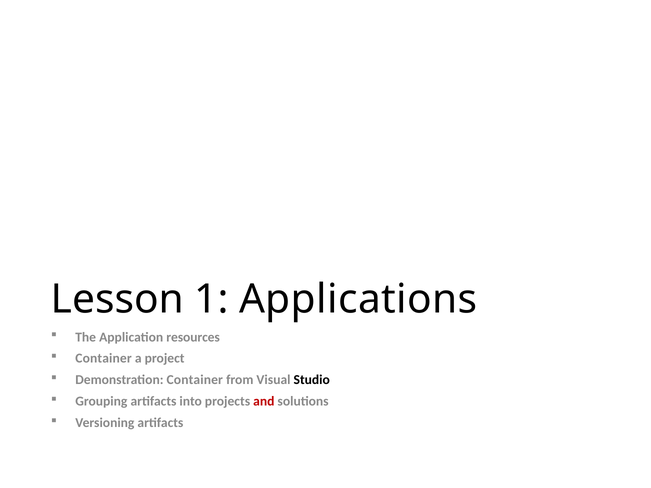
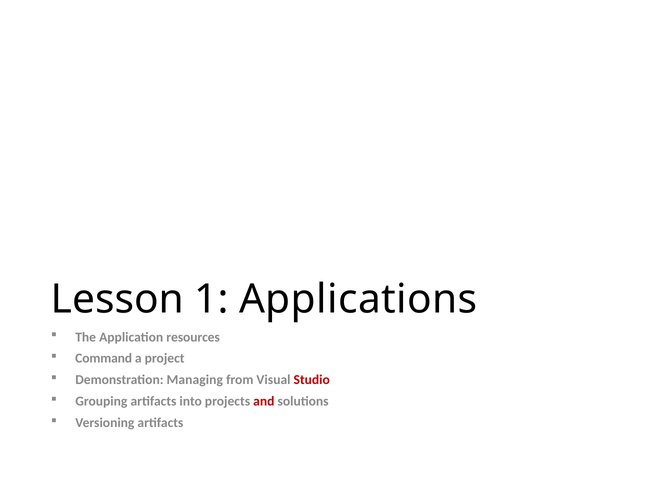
Container at (104, 359): Container -> Command
Demonstration Container: Container -> Managing
Studio colour: black -> red
